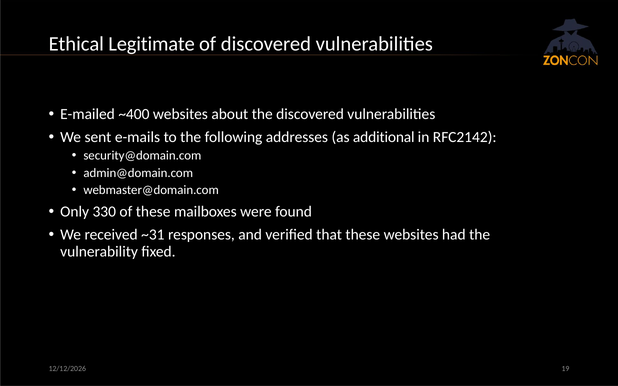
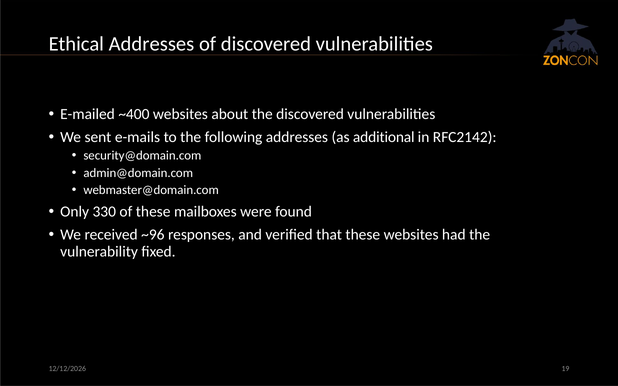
Ethical Legitimate: Legitimate -> Addresses
~31: ~31 -> ~96
